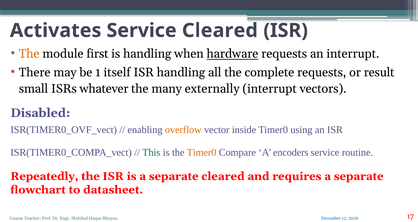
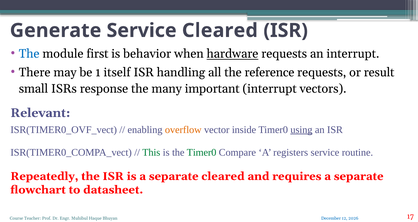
Activates: Activates -> Generate
The at (29, 54) colour: orange -> blue
is handling: handling -> behavior
complete: complete -> reference
whatever: whatever -> response
externally: externally -> important
Disabled: Disabled -> Relevant
using underline: none -> present
Timer0 at (202, 153) colour: orange -> green
encoders: encoders -> registers
